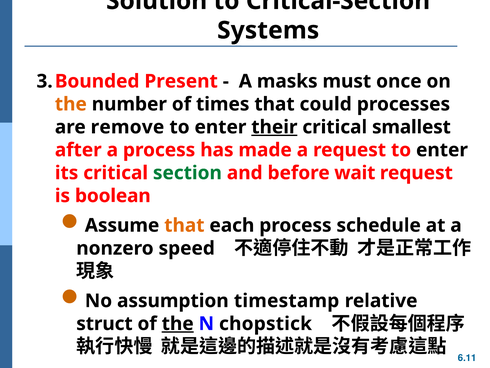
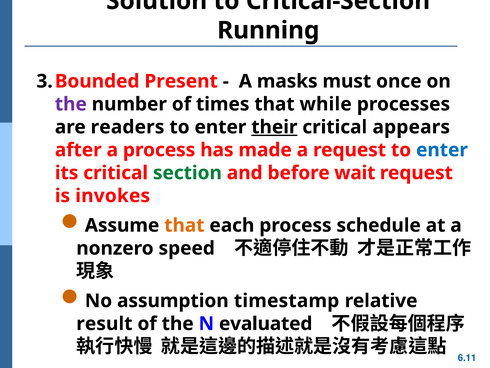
Systems: Systems -> Running
the at (71, 104) colour: orange -> purple
could: could -> while
remove: remove -> readers
smallest: smallest -> appears
enter at (442, 150) colour: black -> blue
boolean: boolean -> invokes
struct: struct -> result
the at (178, 323) underline: present -> none
chopstick: chopstick -> evaluated
